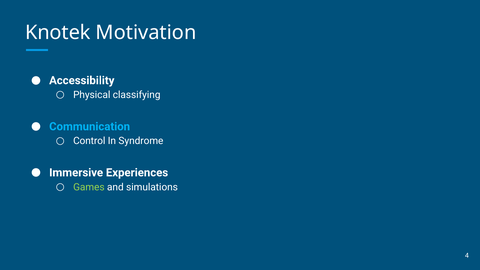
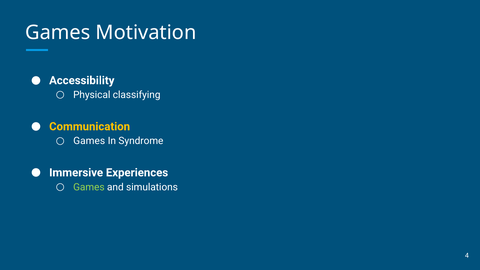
Knotek at (58, 33): Knotek -> Games
Communication colour: light blue -> yellow
Control at (89, 141): Control -> Games
